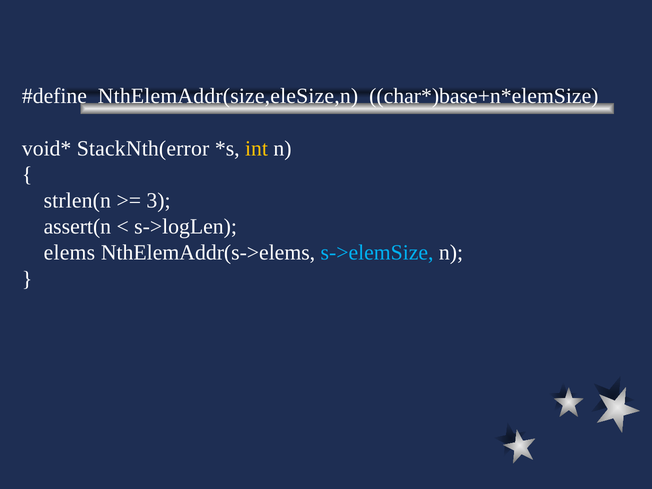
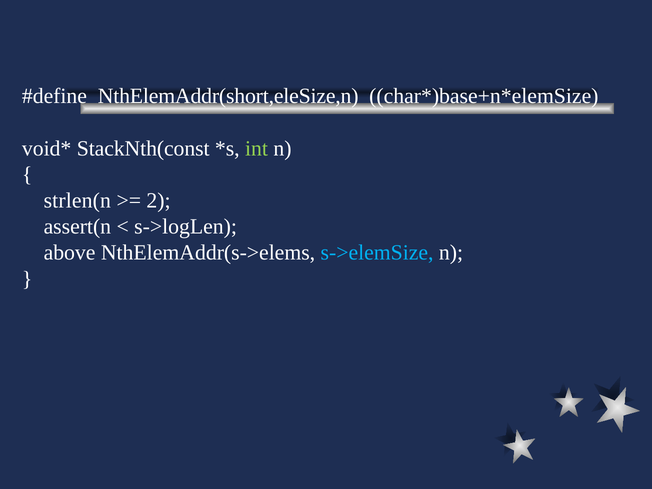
NthElemAddr(size,eleSize,n: NthElemAddr(size,eleSize,n -> NthElemAddr(short,eleSize,n
StackNth(error: StackNth(error -> StackNth(const
int colour: yellow -> light green
3: 3 -> 2
elems: elems -> above
